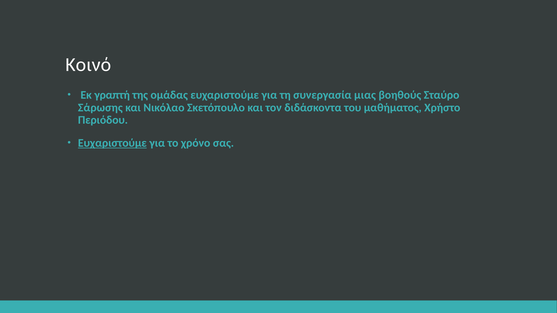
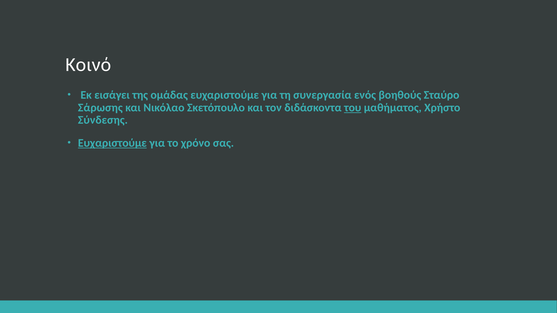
γραπτή: γραπτή -> εισάγει
μιας: μιας -> ενός
του underline: none -> present
Περιόδου: Περιόδου -> Σύνδεσης
